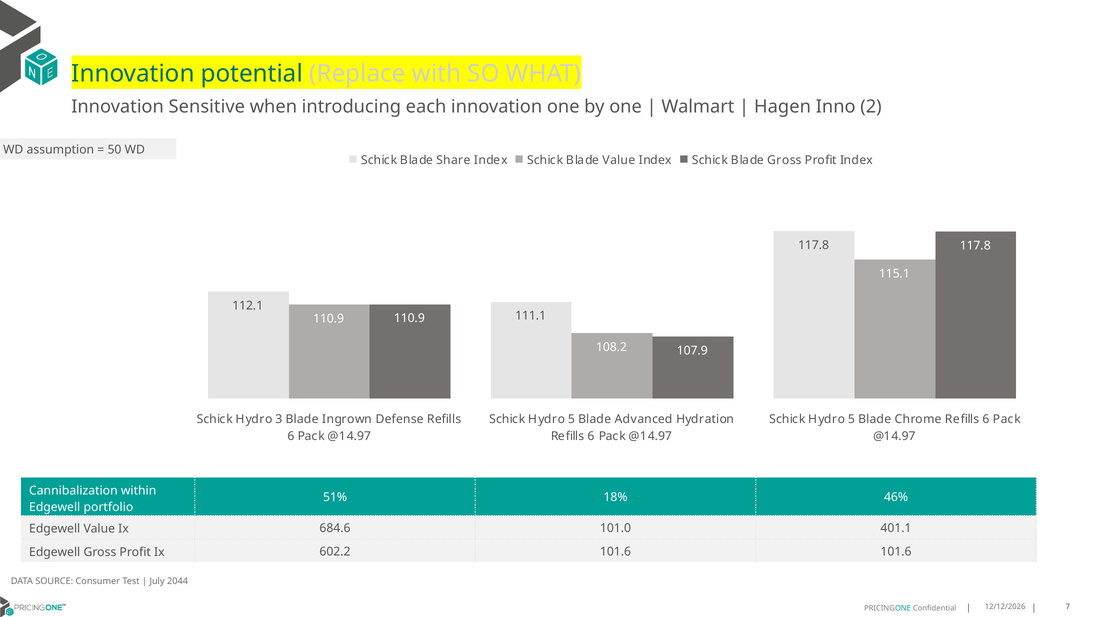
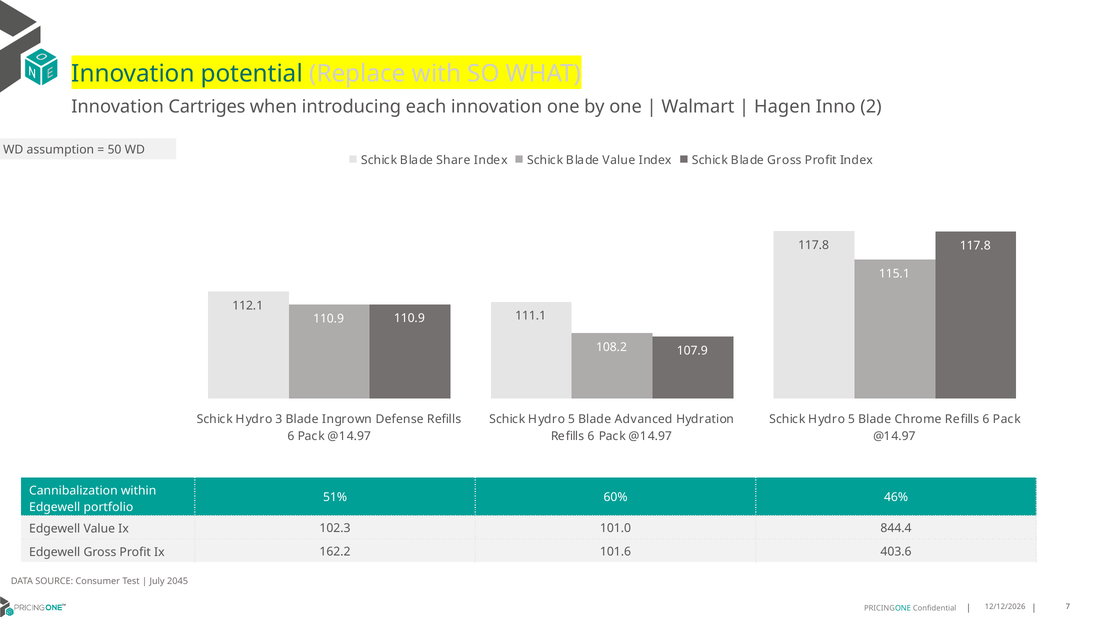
Sensitive: Sensitive -> Cartriges
18%: 18% -> 60%
684.6: 684.6 -> 102.3
401.1: 401.1 -> 844.4
602.2: 602.2 -> 162.2
101.6 101.6: 101.6 -> 403.6
2044: 2044 -> 2045
